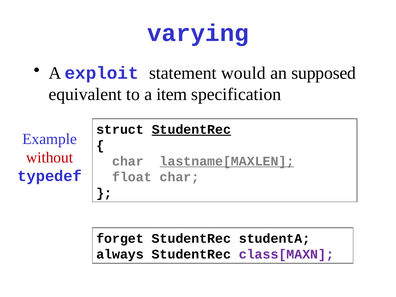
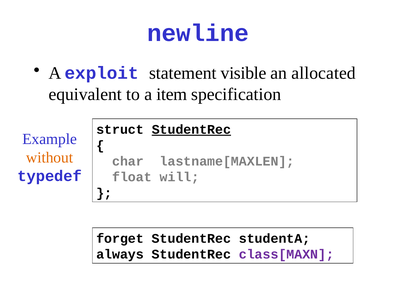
varying: varying -> newline
would: would -> visible
supposed: supposed -> allocated
without colour: red -> orange
lastname[MAXLEN underline: present -> none
float char: char -> will
